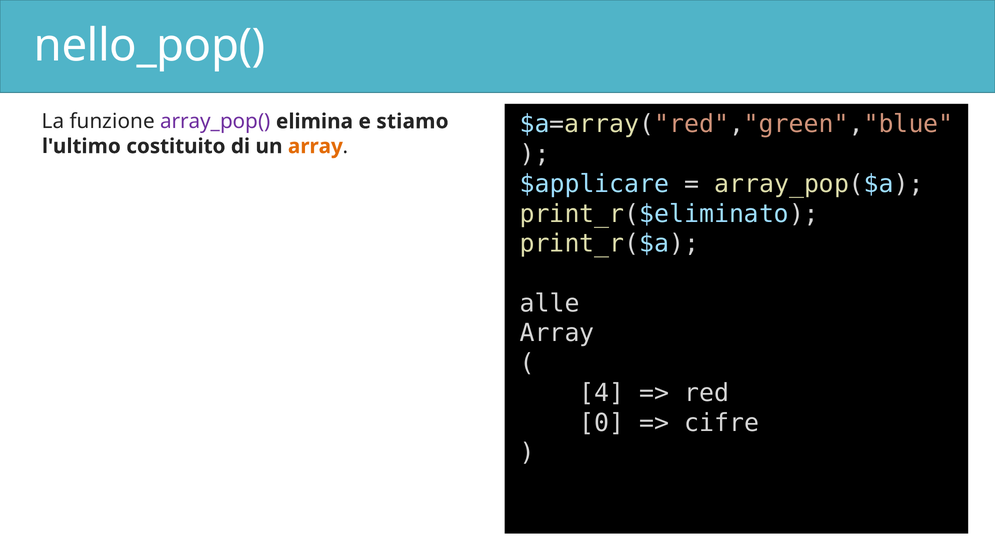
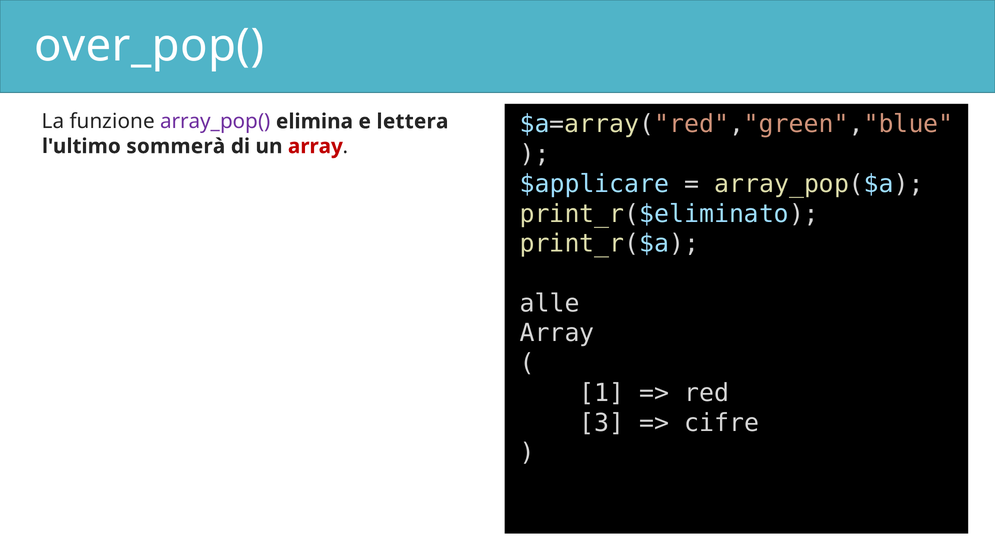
nello_pop(: nello_pop( -> over_pop(
stiamo: stiamo -> lettera
costituito: costituito -> sommerà
array at (315, 146) colour: orange -> red
4: 4 -> 1
0: 0 -> 3
